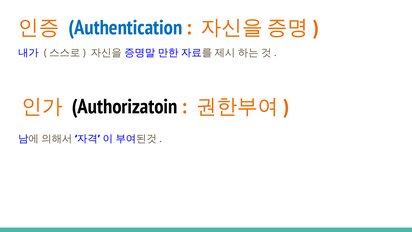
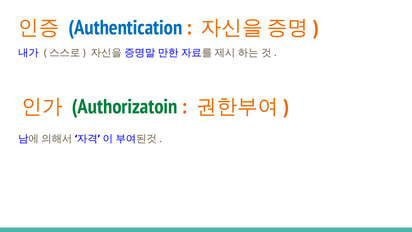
Authorizatoin colour: black -> green
